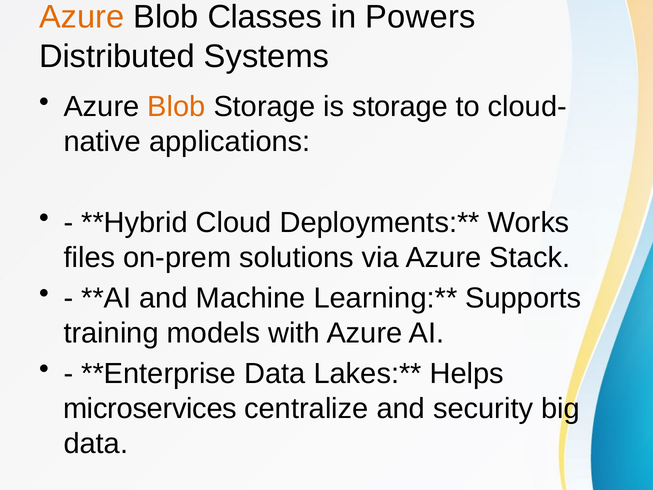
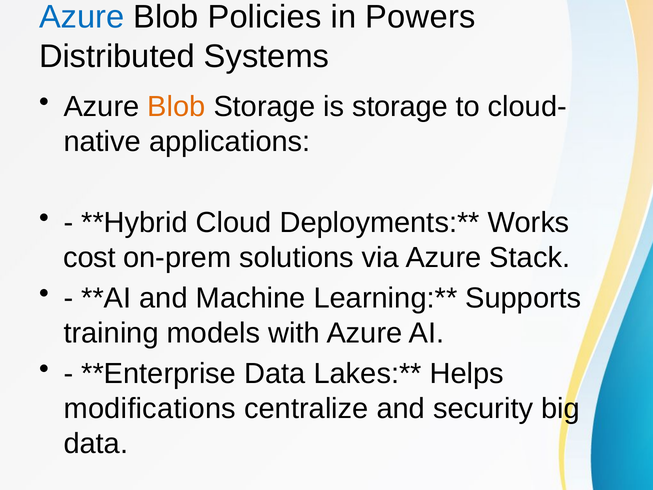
Azure at (82, 17) colour: orange -> blue
Classes: Classes -> Policies
files: files -> cost
microservices: microservices -> modifications
